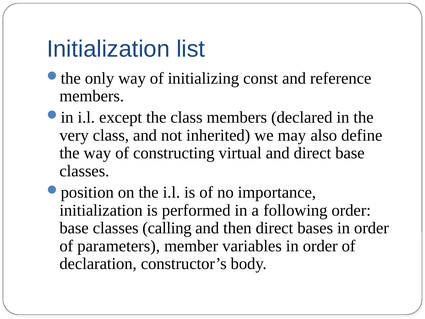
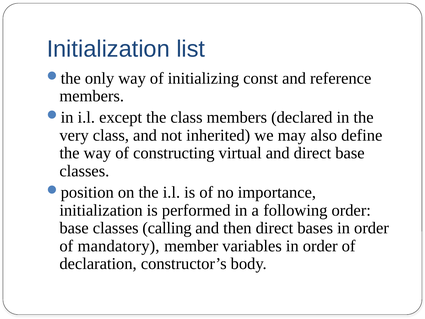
parameters: parameters -> mandatory
